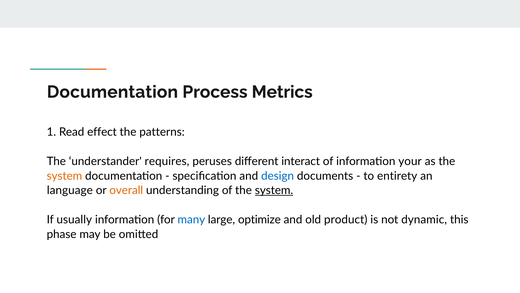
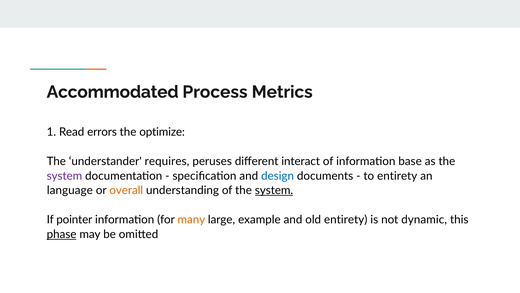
Documentation at (112, 92): Documentation -> Accommodated
effect: effect -> errors
patterns: patterns -> optimize
your: your -> base
system at (64, 176) colour: orange -> purple
usually: usually -> pointer
many colour: blue -> orange
optimize: optimize -> example
old product: product -> entirety
phase underline: none -> present
